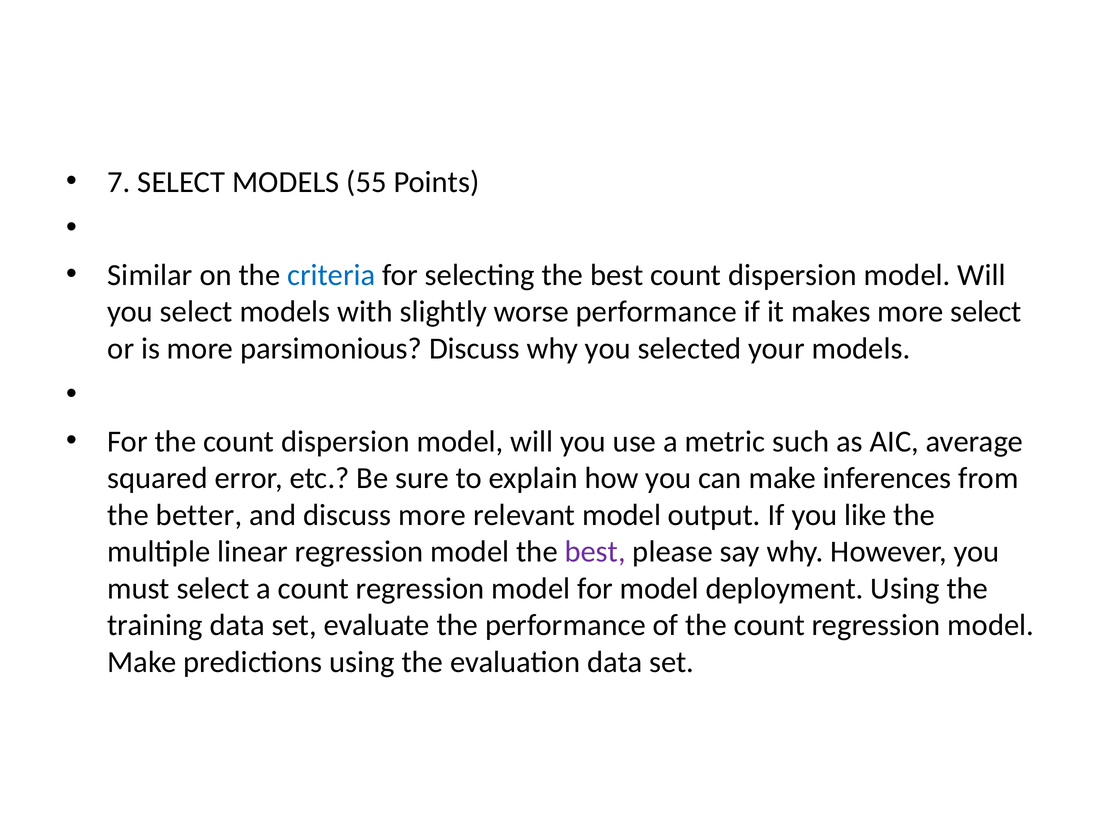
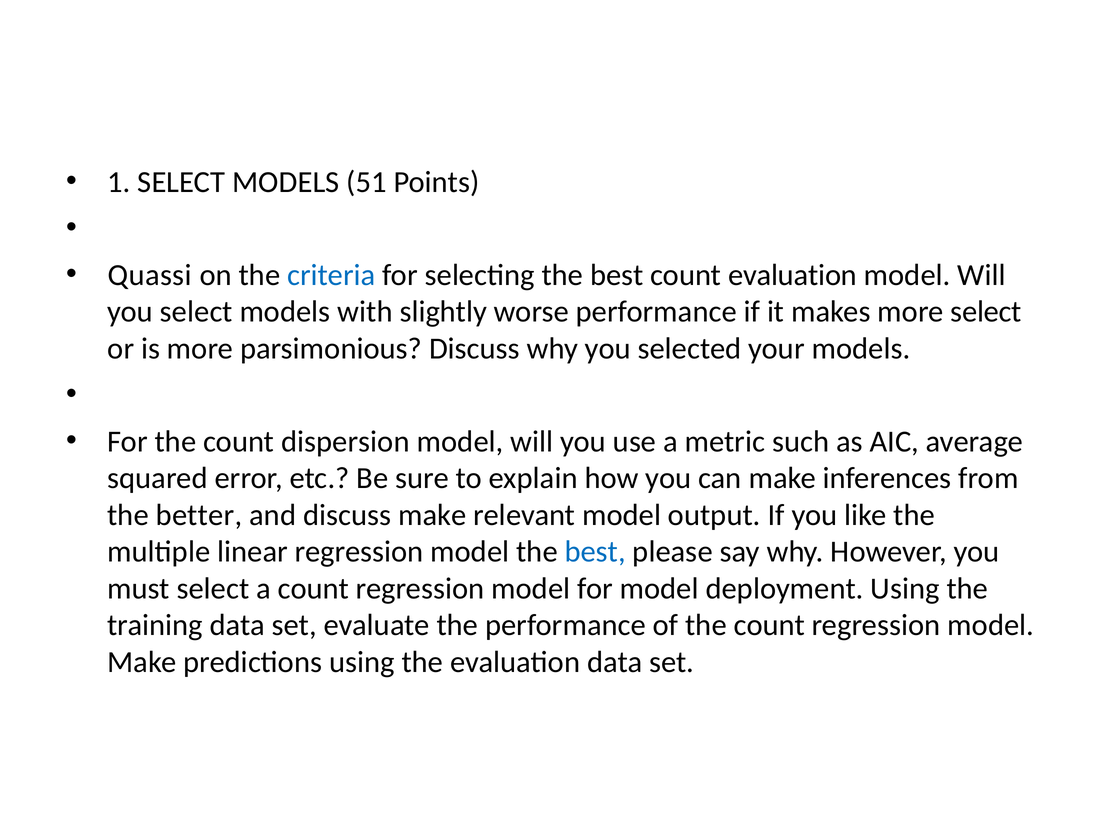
7: 7 -> 1
55: 55 -> 51
Similar: Similar -> Quassi
best count dispersion: dispersion -> evaluation
discuss more: more -> make
best at (595, 552) colour: purple -> blue
